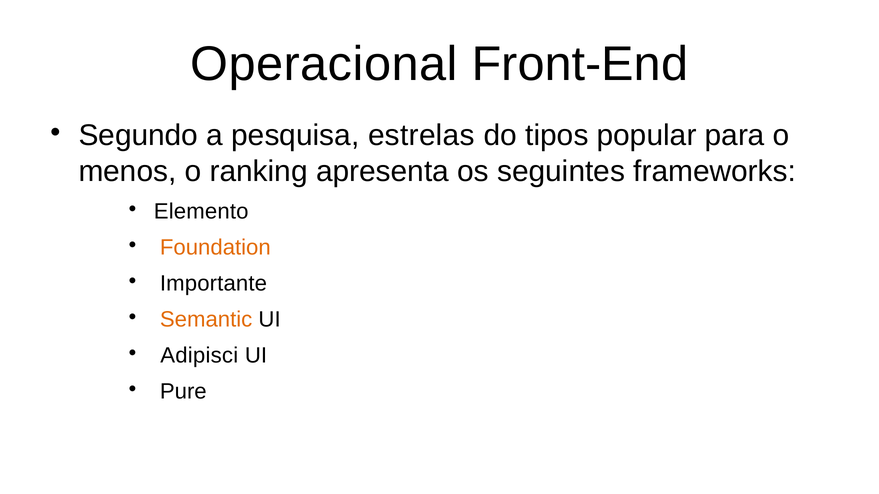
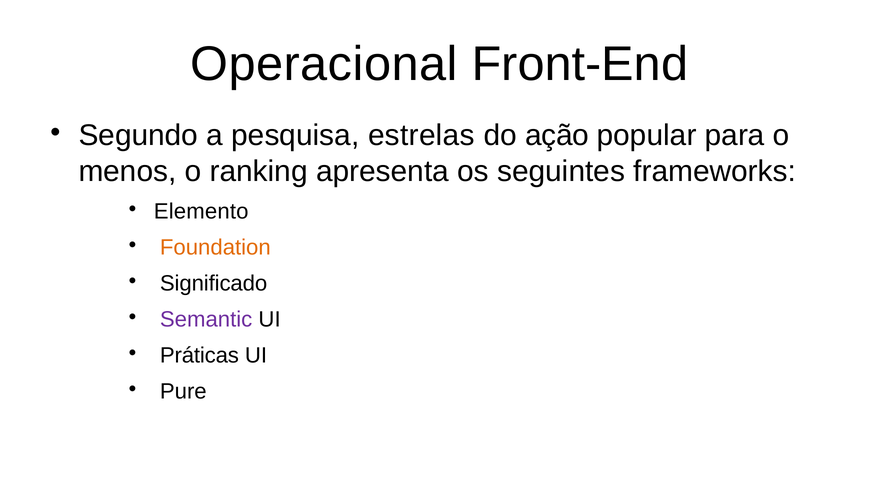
tipos: tipos -> ação
Importante: Importante -> Significado
Semantic colour: orange -> purple
Adipisci: Adipisci -> Práticas
